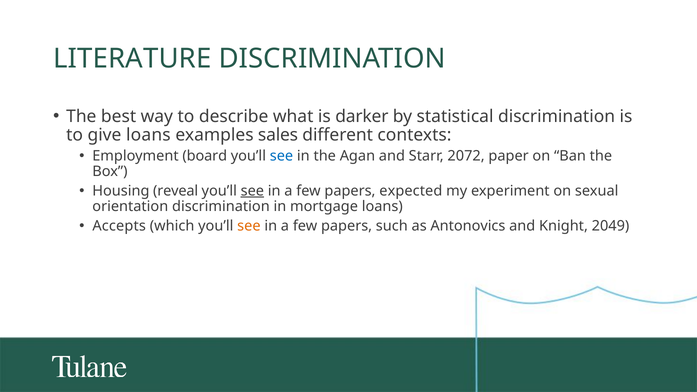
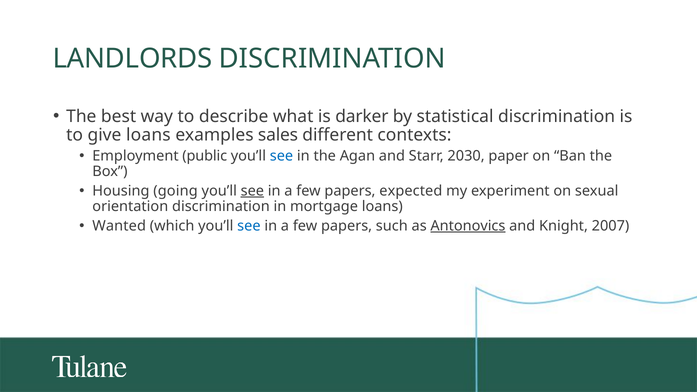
LITERATURE: LITERATURE -> LANDLORDS
board: board -> public
2072: 2072 -> 2030
reveal: reveal -> going
Accepts: Accepts -> Wanted
see at (249, 226) colour: orange -> blue
Antonovics underline: none -> present
2049: 2049 -> 2007
